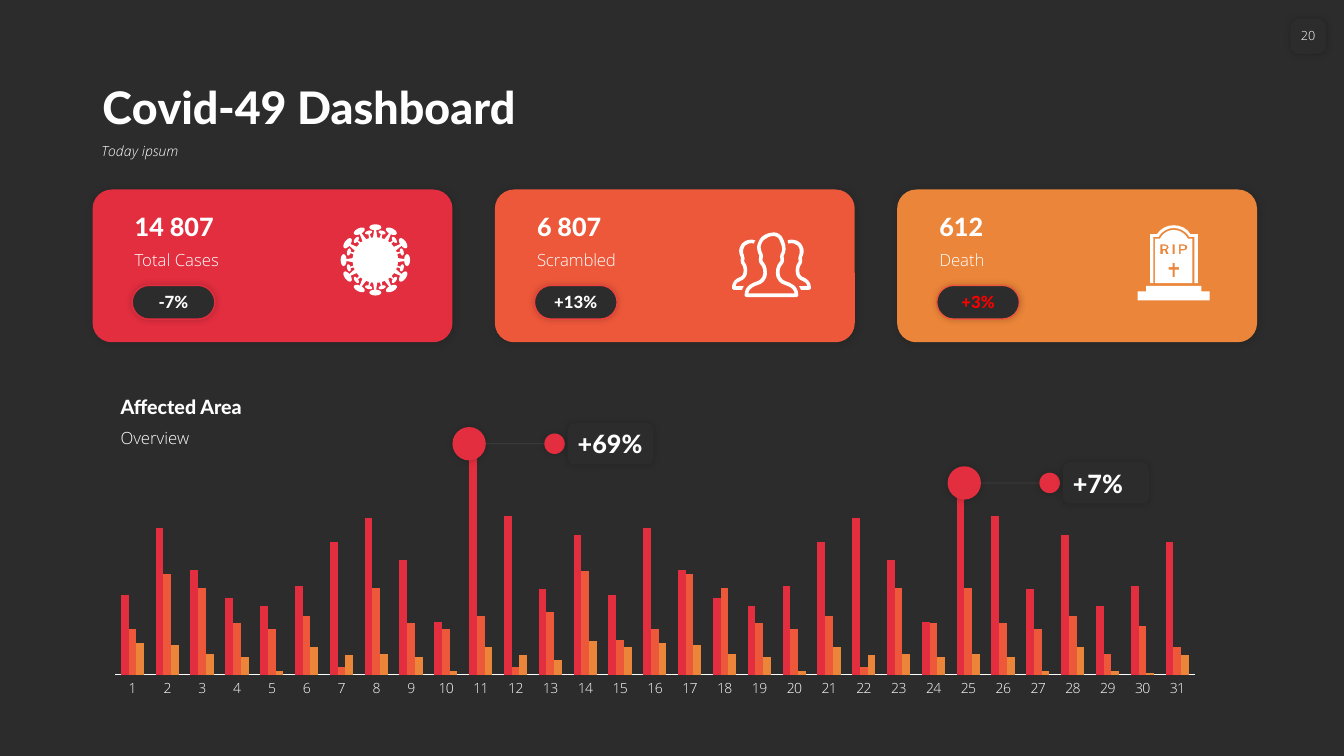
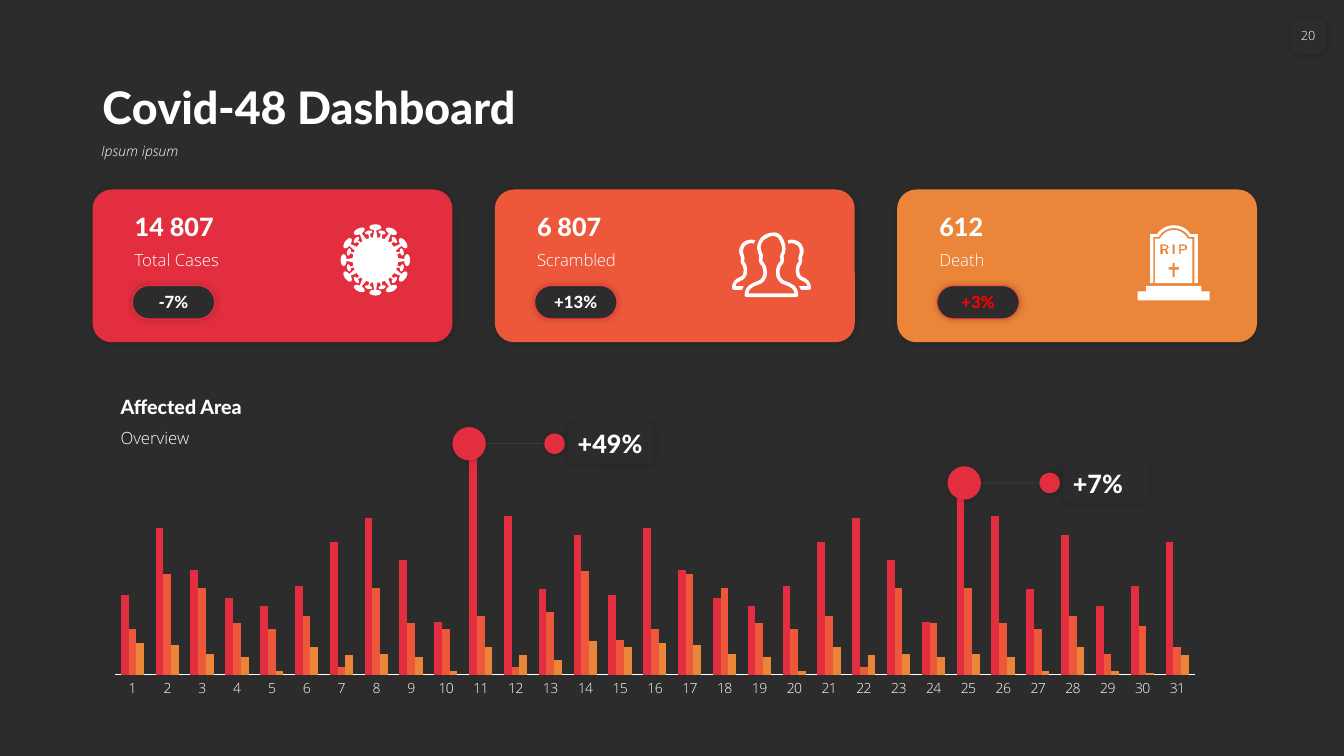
Covid-49: Covid-49 -> Covid-48
Today at (120, 152): Today -> Ipsum
+69%: +69% -> +49%
